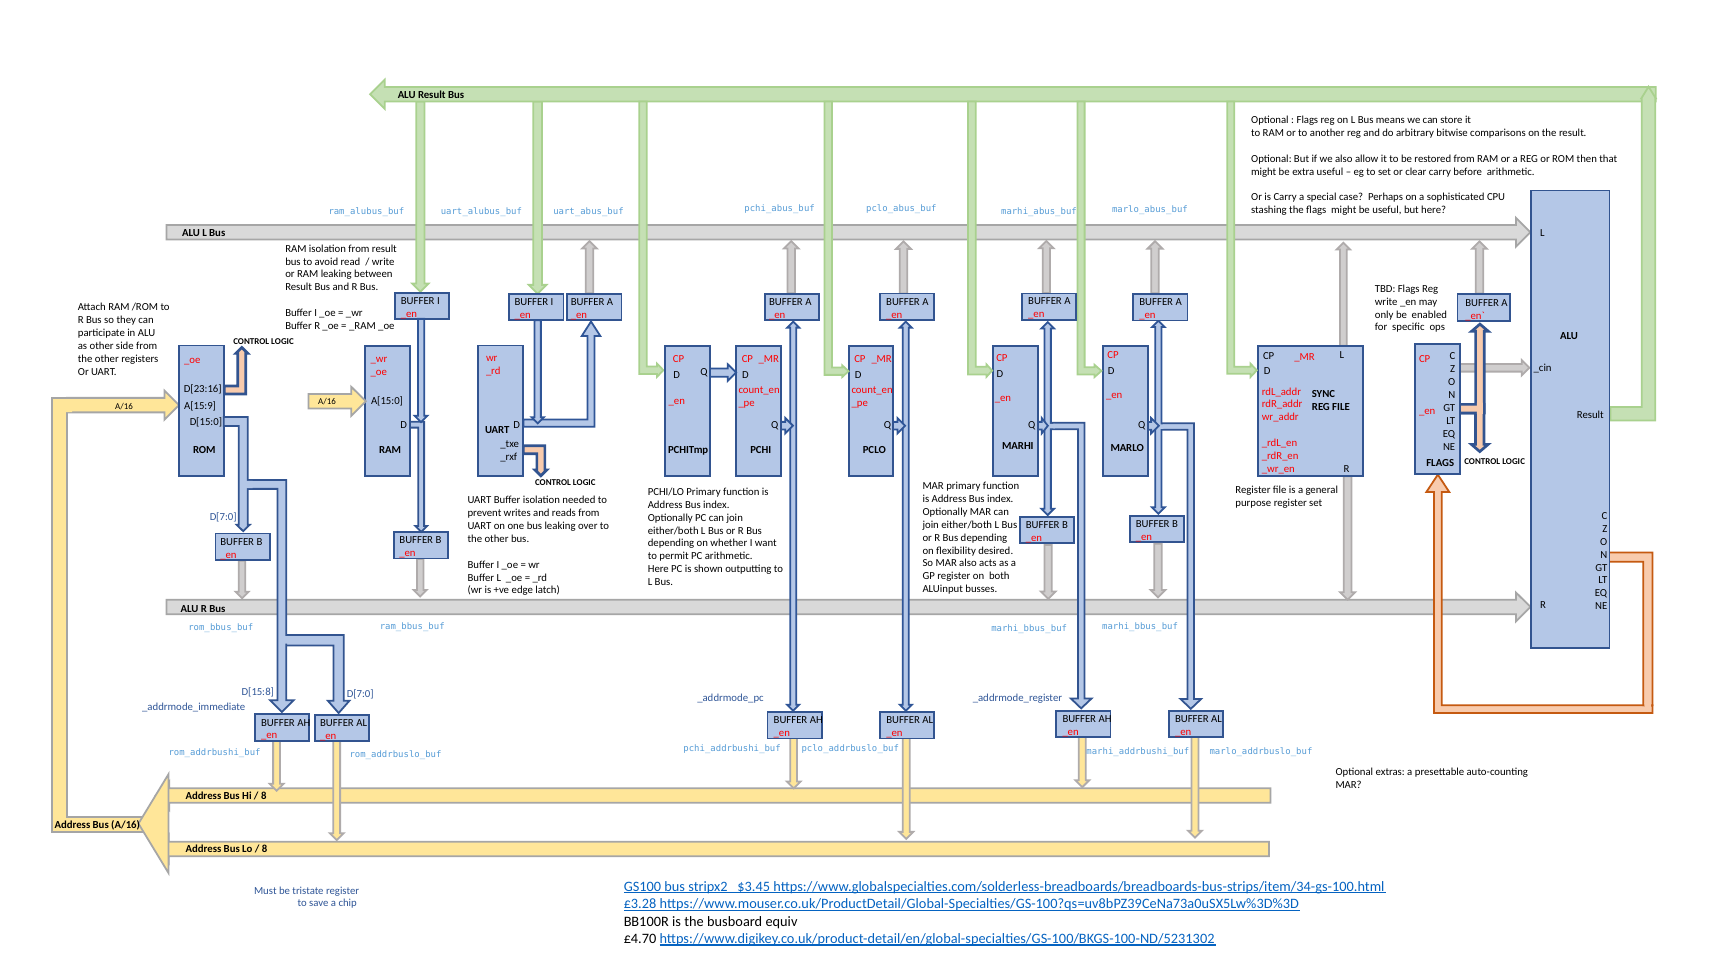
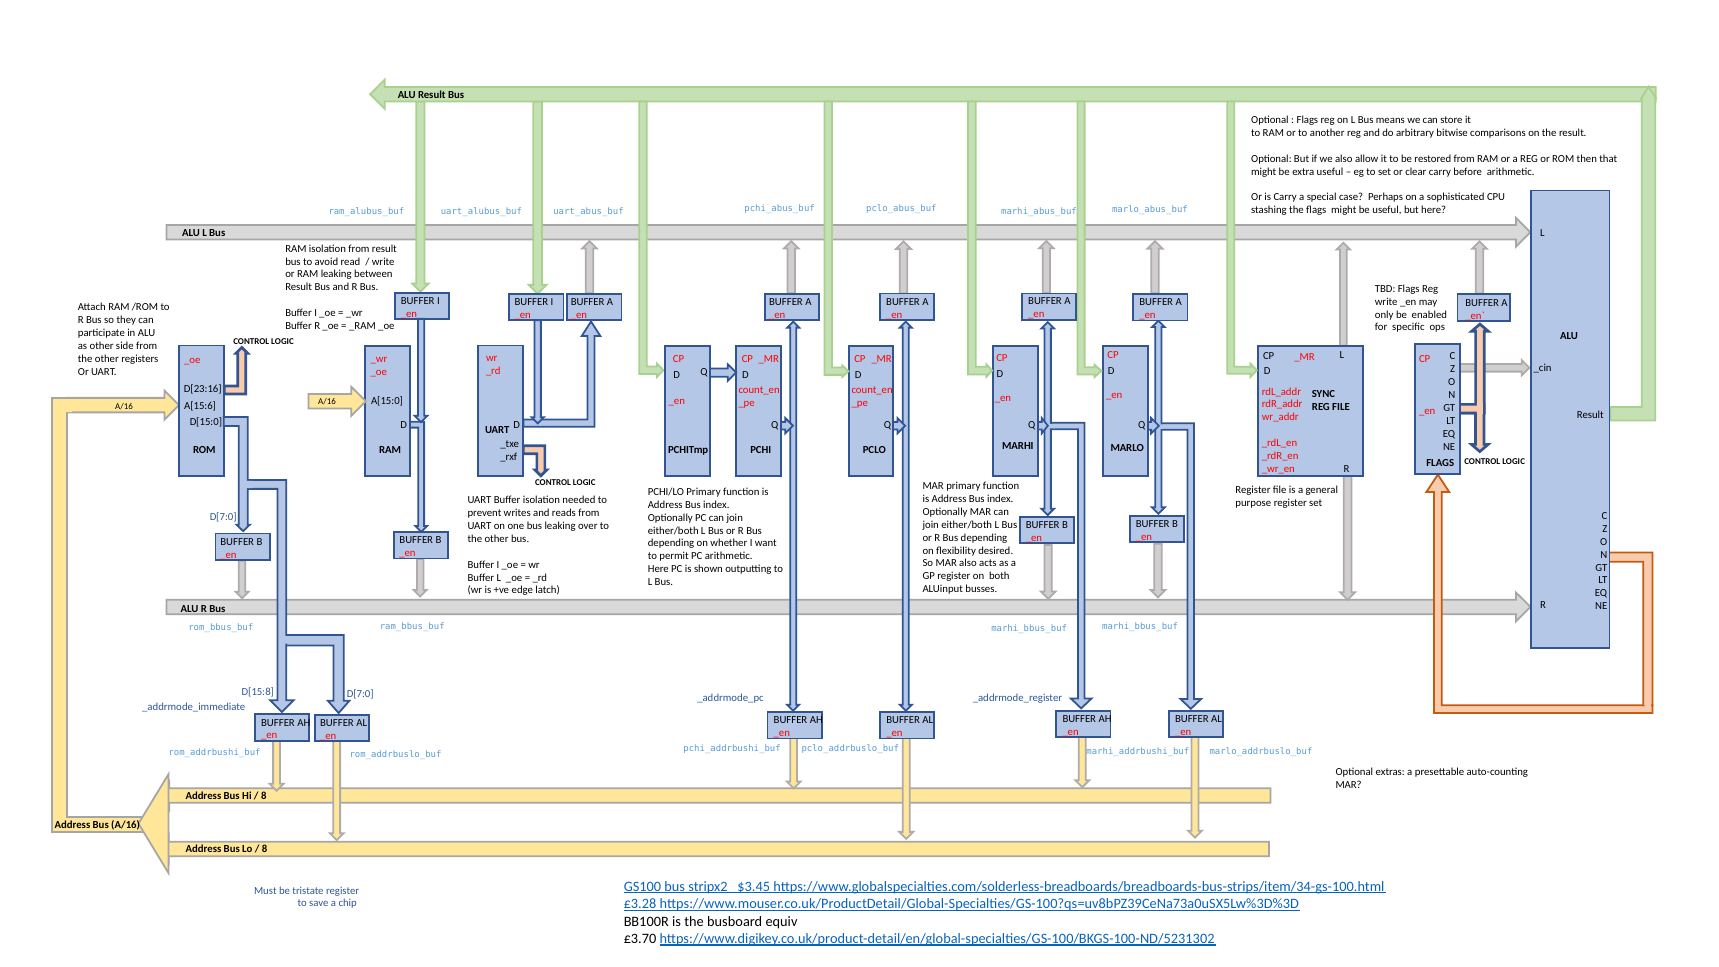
A[15:9: A[15:9 -> A[15:6
£4.70: £4.70 -> £3.70
